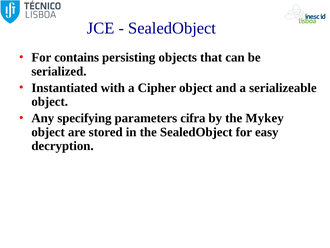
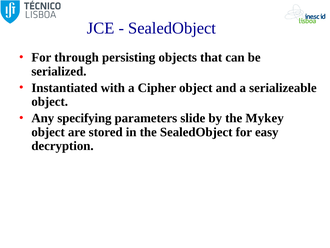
contains: contains -> through
cifra: cifra -> slide
